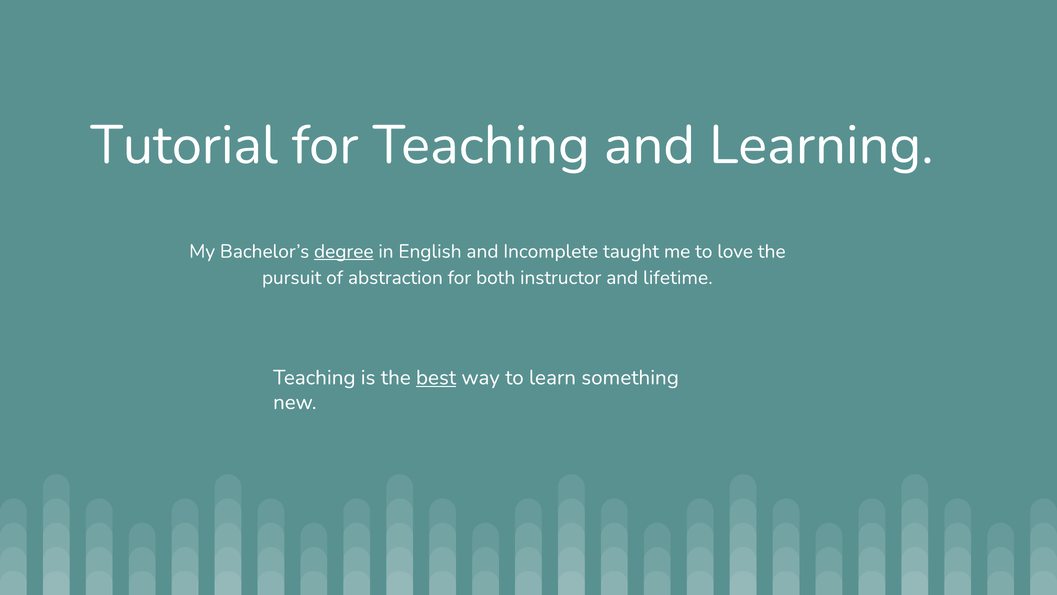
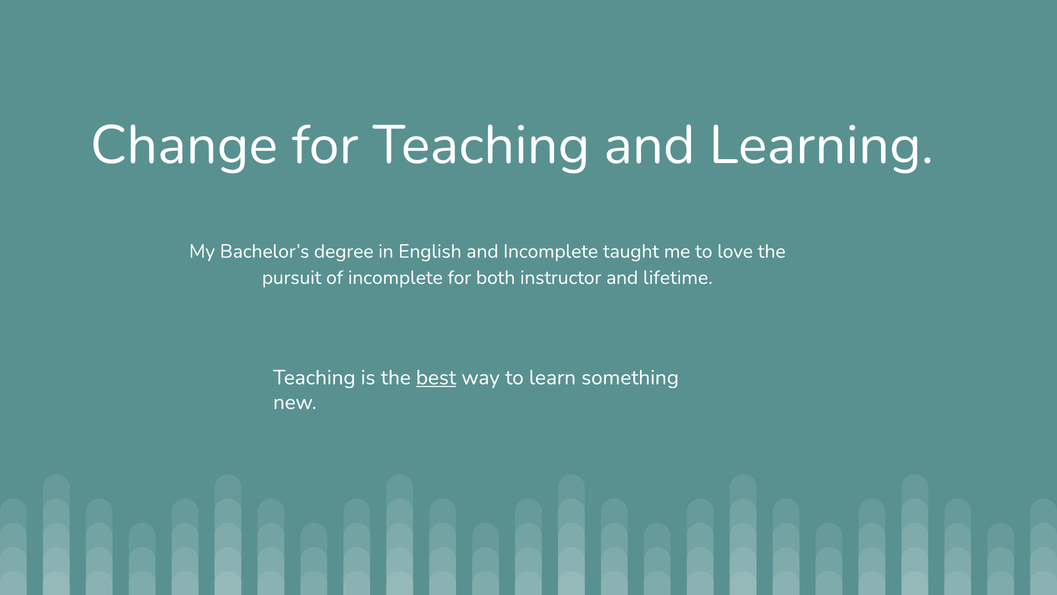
Tutorial: Tutorial -> Change
degree underline: present -> none
of abstraction: abstraction -> incomplete
